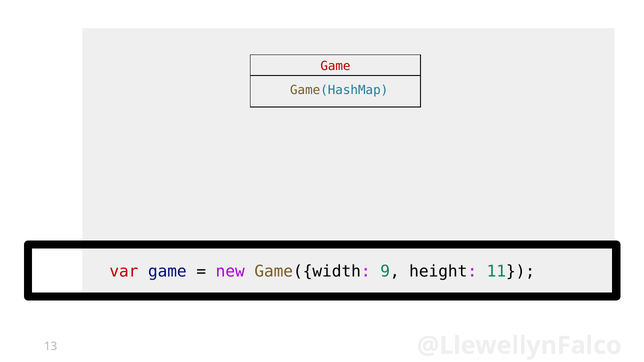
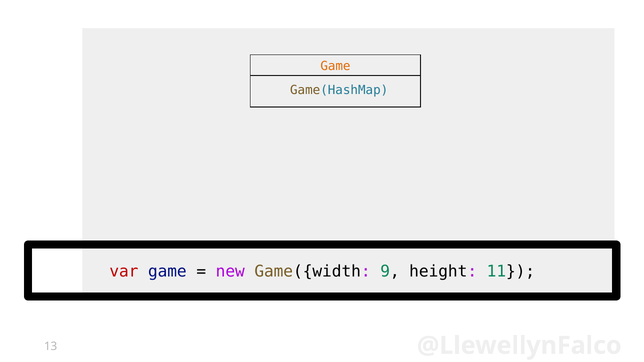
Game at (335, 66) colour: red -> orange
